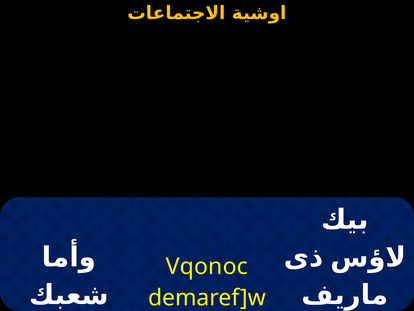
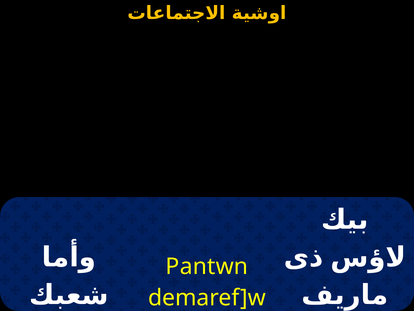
Vqonoc: Vqonoc -> Pantwn
